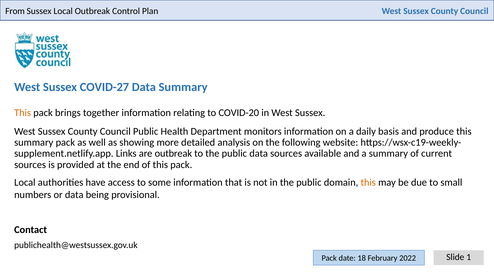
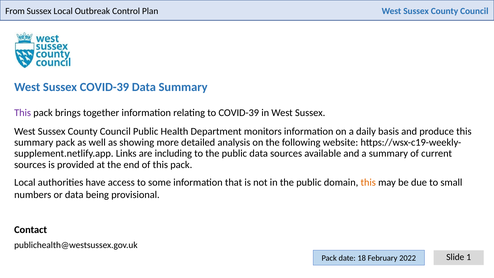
Sussex COVID-27: COVID-27 -> COVID-39
This at (23, 113) colour: orange -> purple
to COVID-20: COVID-20 -> COVID-39
are outbreak: outbreak -> including
